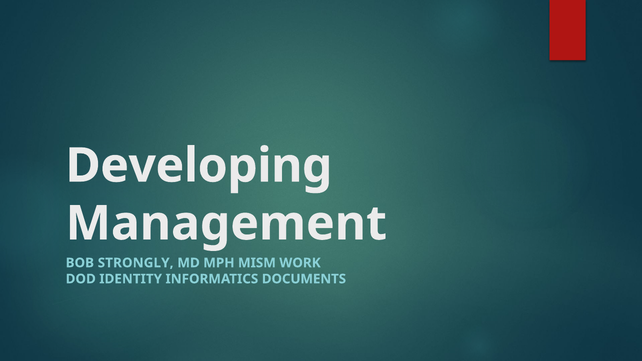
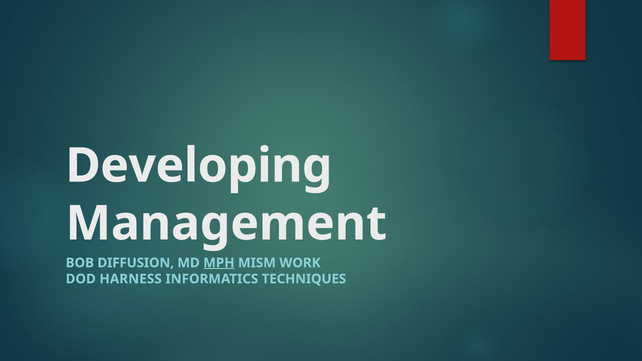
STRONGLY: STRONGLY -> DIFFUSION
MPH underline: none -> present
IDENTITY: IDENTITY -> HARNESS
DOCUMENTS: DOCUMENTS -> TECHNIQUES
